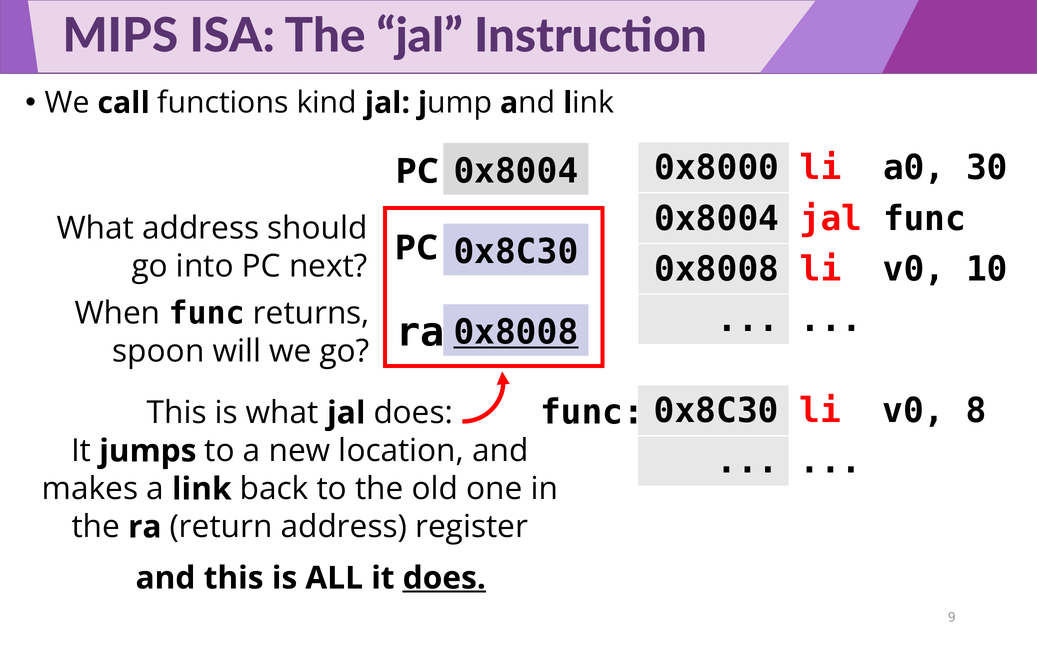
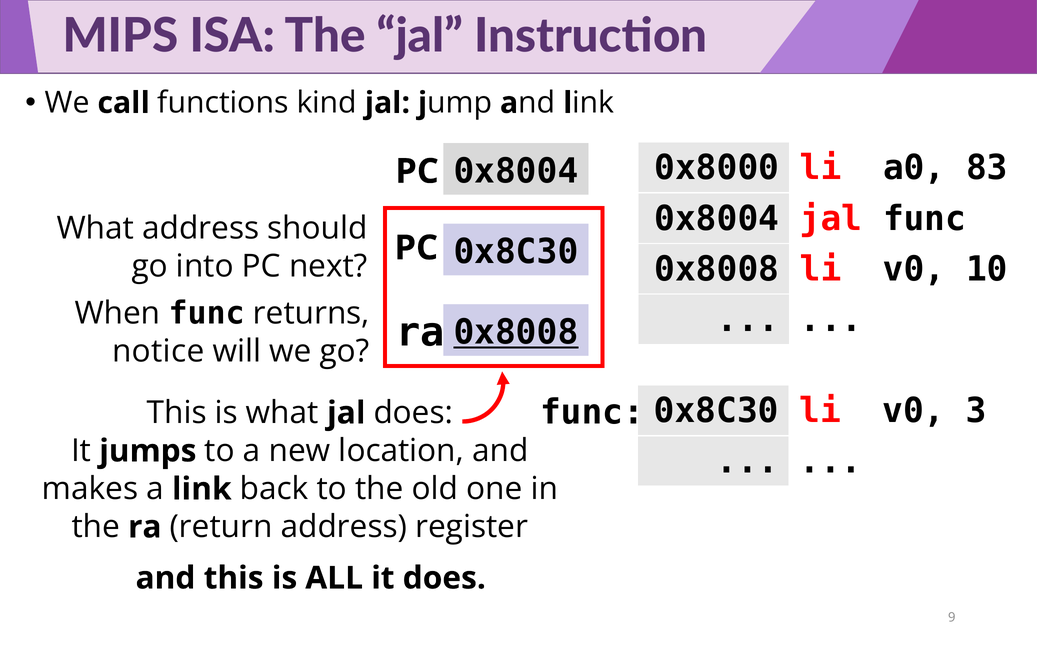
30: 30 -> 83
spoon: spoon -> notice
8: 8 -> 3
does at (444, 578) underline: present -> none
